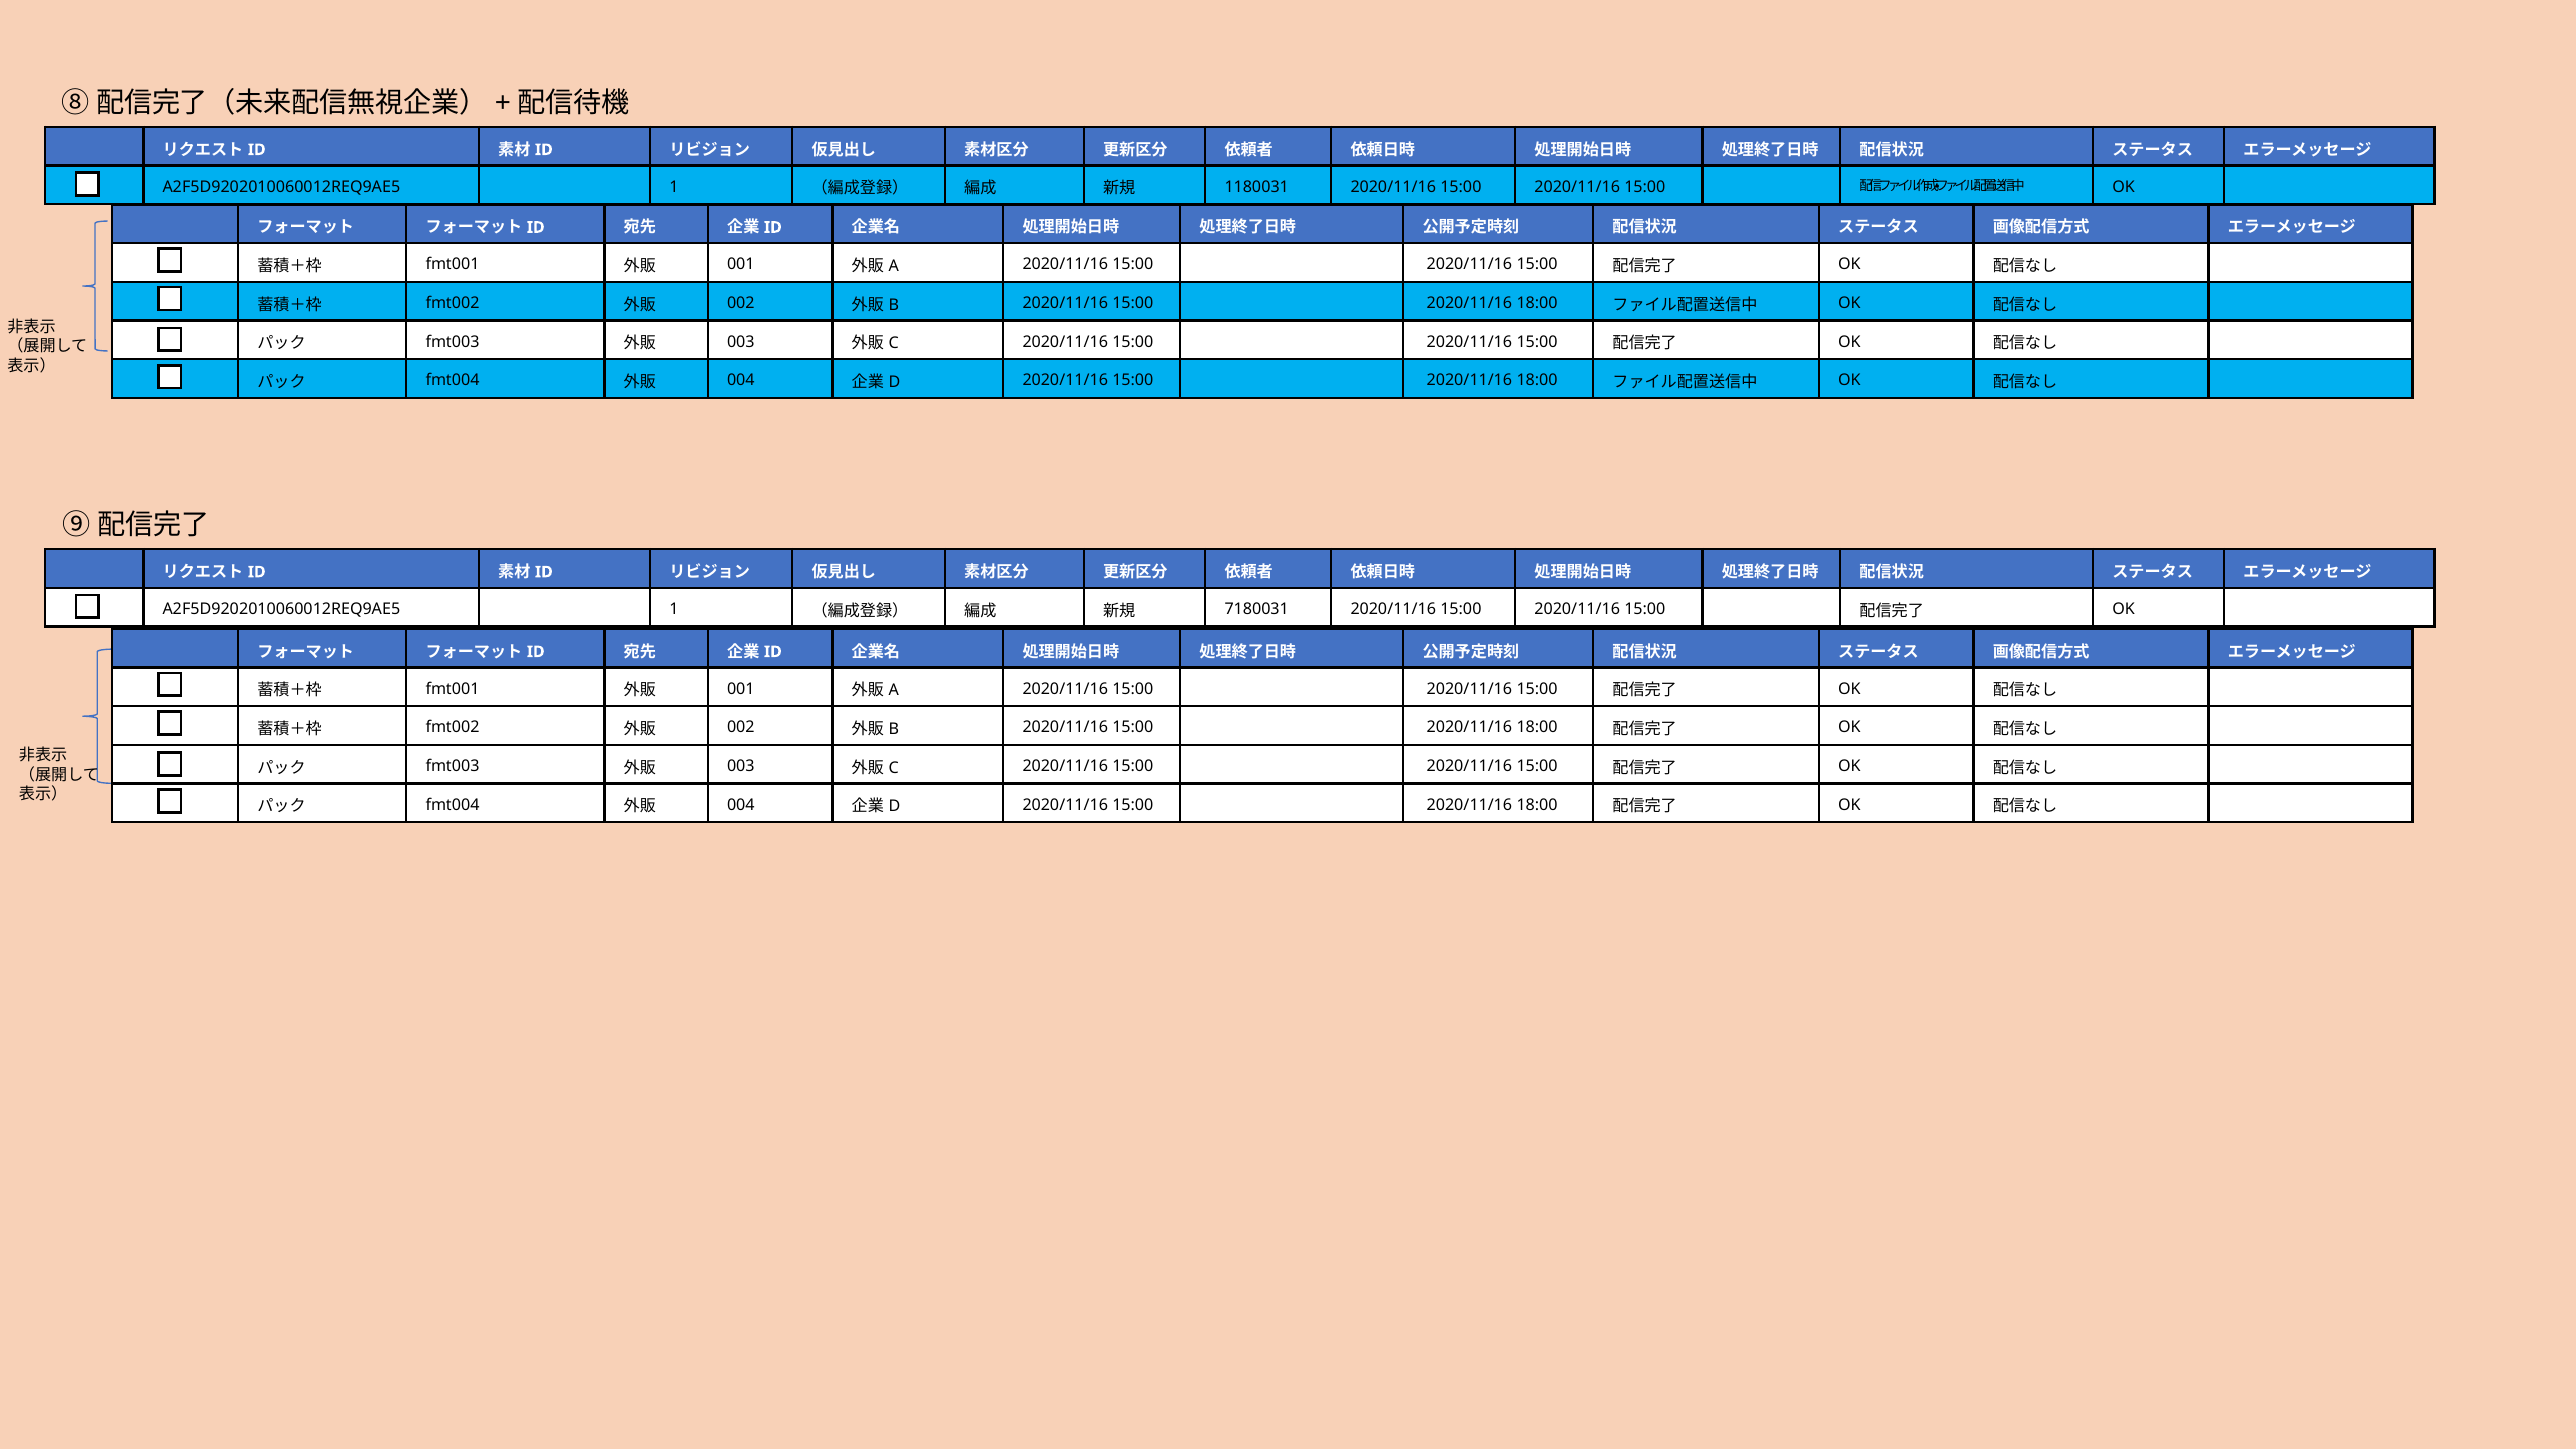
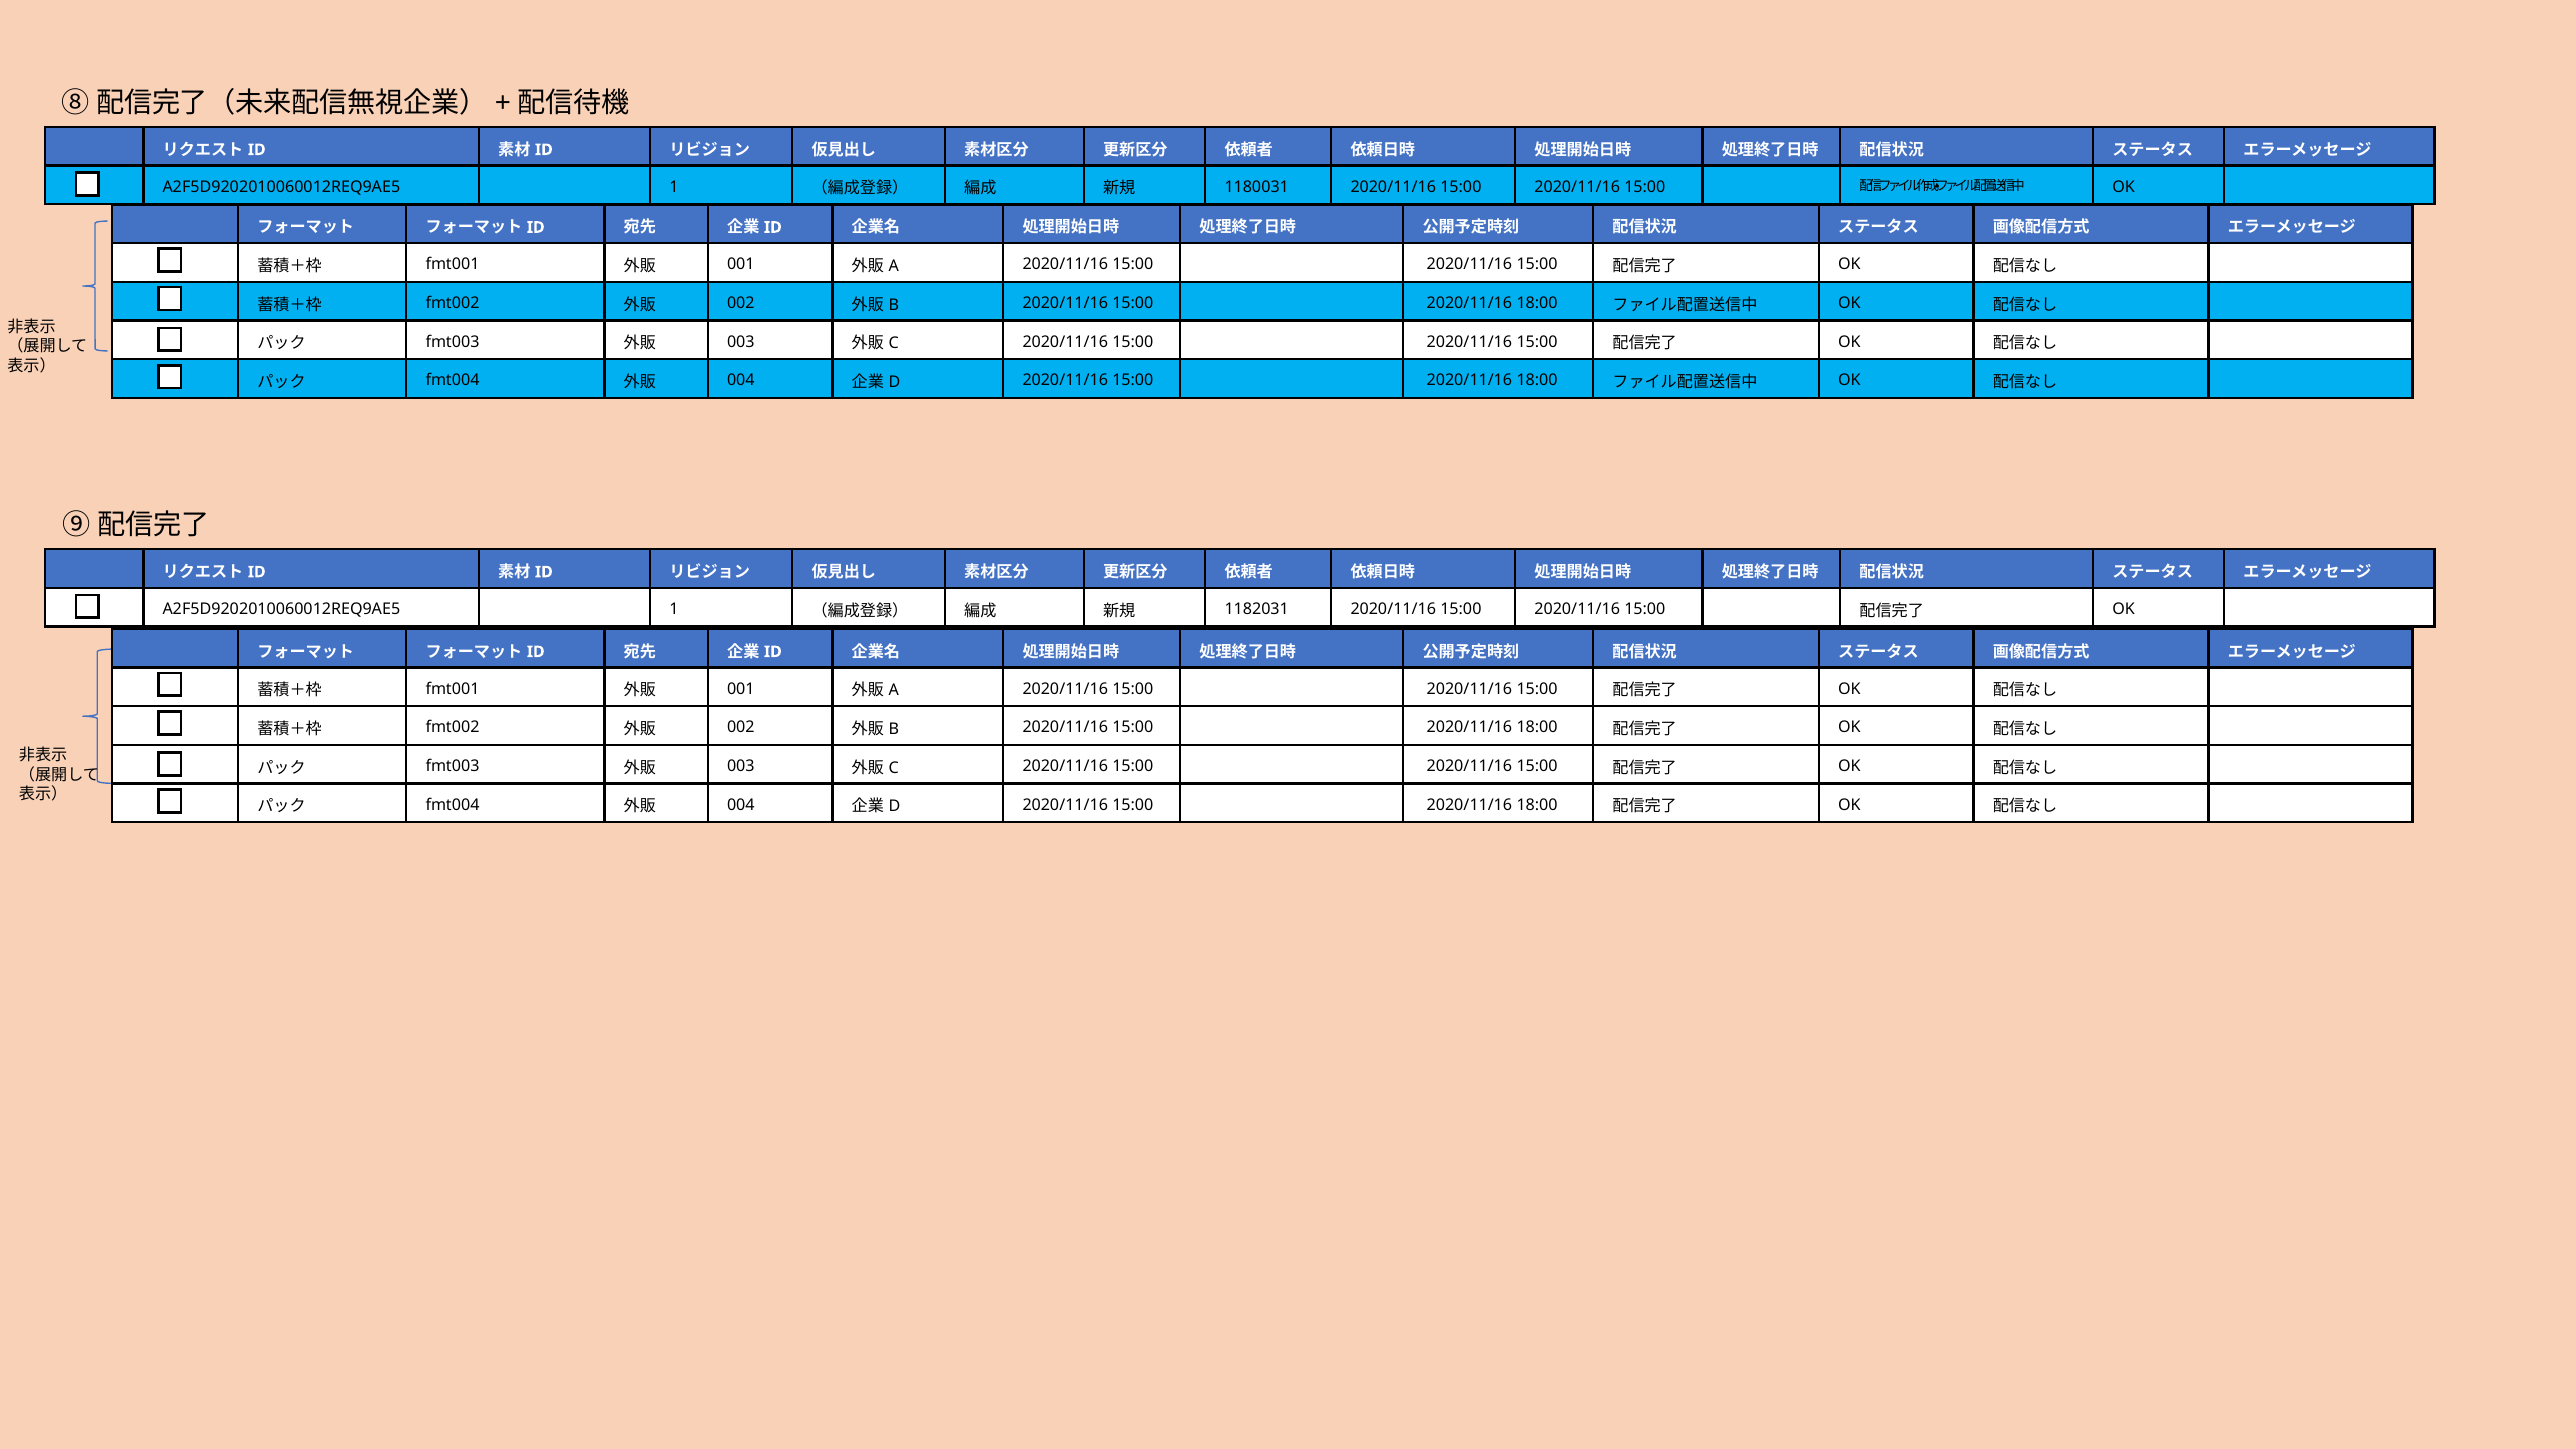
7180031: 7180031 -> 1182031
